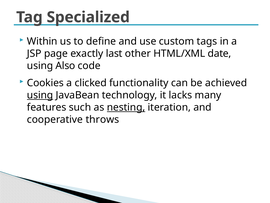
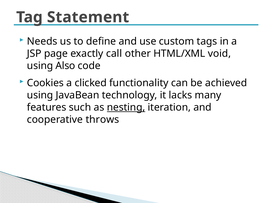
Specialized: Specialized -> Statement
Within: Within -> Needs
last: last -> call
date: date -> void
using at (40, 95) underline: present -> none
